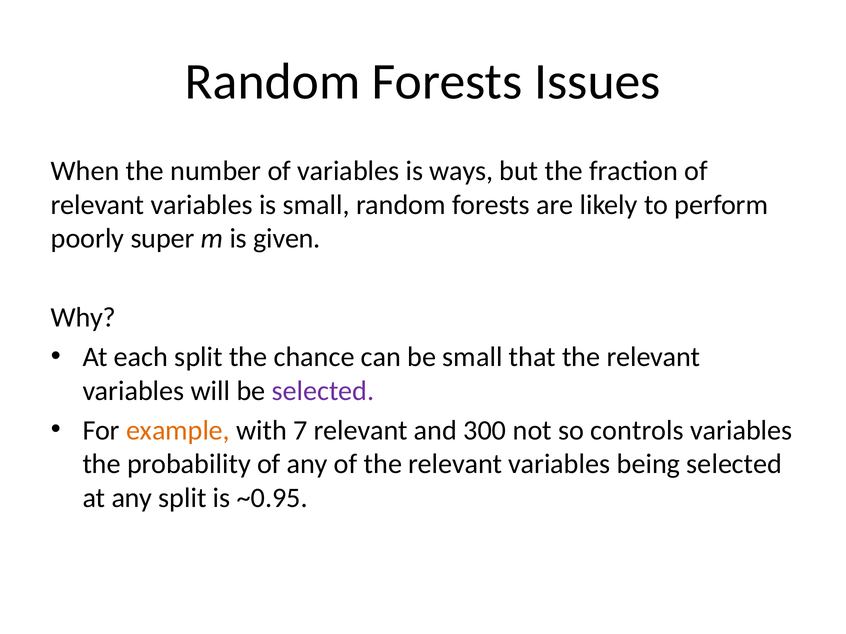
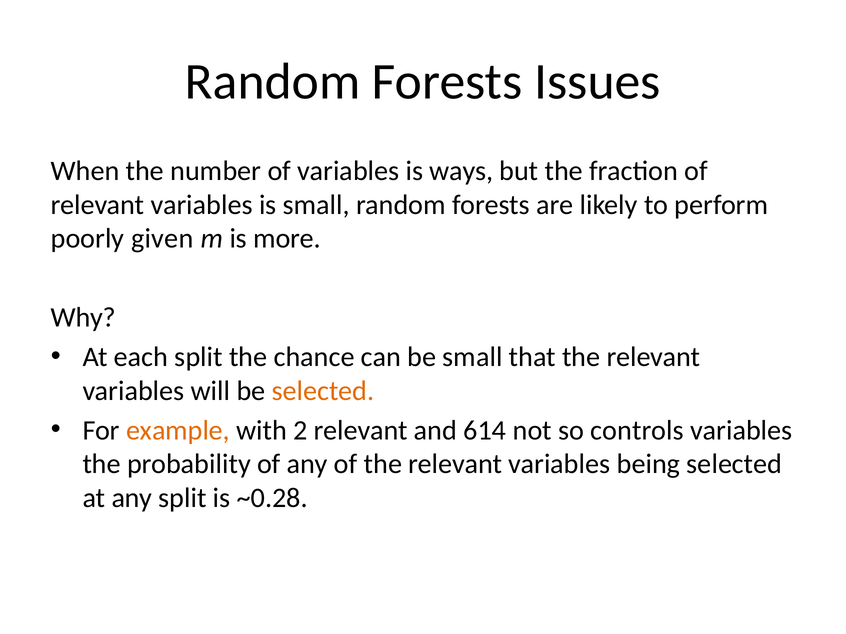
super: super -> given
given: given -> more
selected at (323, 391) colour: purple -> orange
7: 7 -> 2
300: 300 -> 614
~0.95: ~0.95 -> ~0.28
